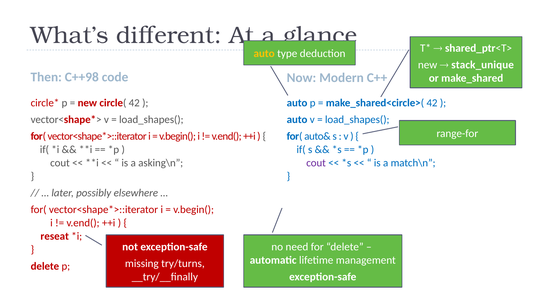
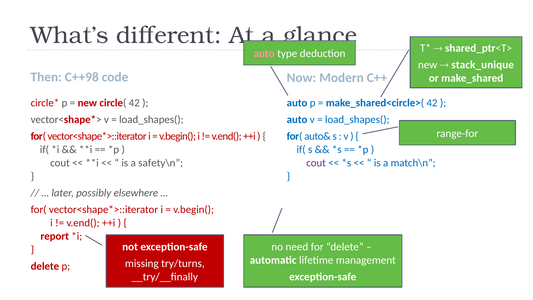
auto at (264, 54) colour: yellow -> pink
asking\n: asking\n -> safety\n
reseat: reseat -> report
